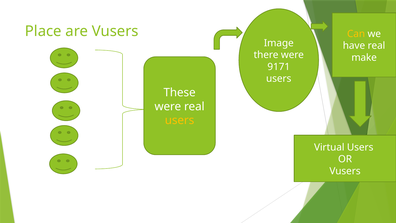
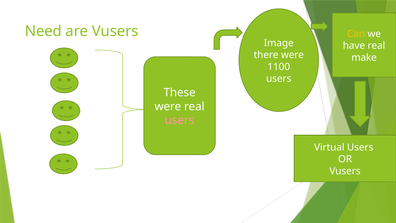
Place: Place -> Need
9171: 9171 -> 1100
users at (180, 120) colour: yellow -> pink
